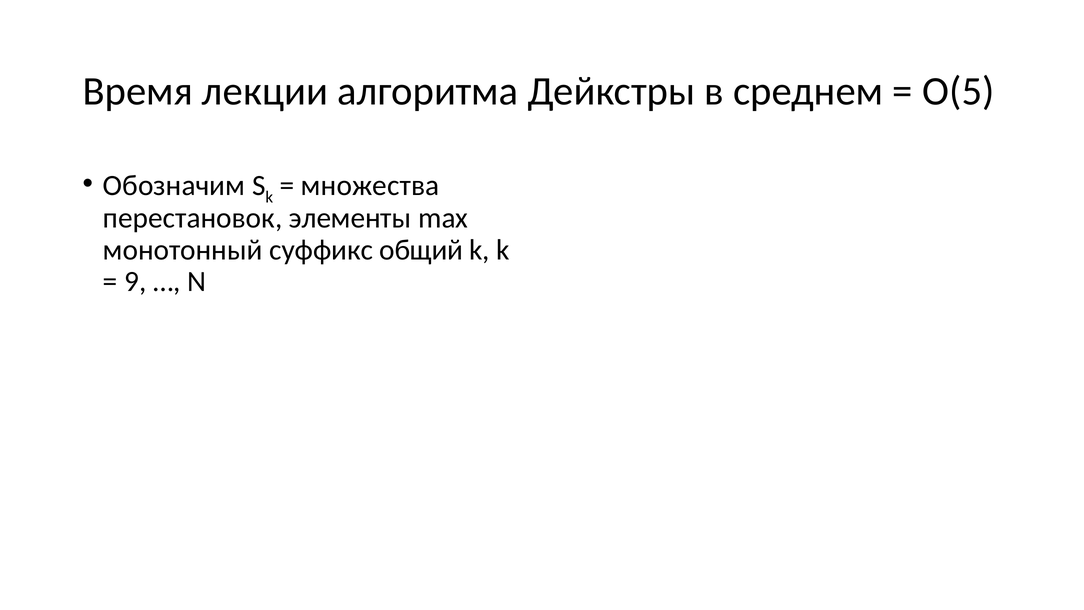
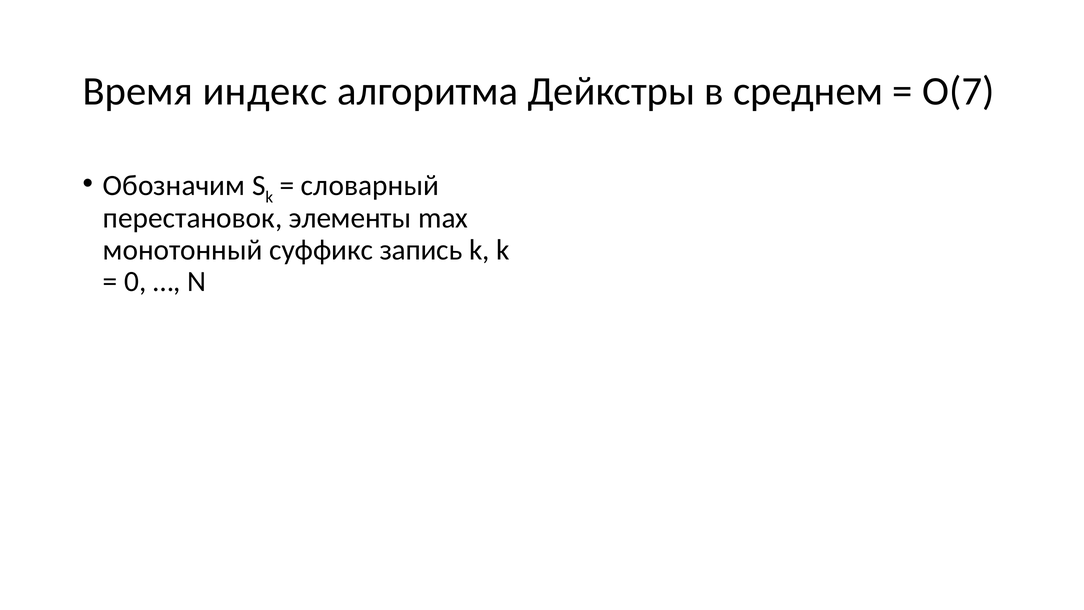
лекции: лекции -> индекс
O(5: O(5 -> O(7
множества: множества -> словарный
общий: общий -> запись
9: 9 -> 0
